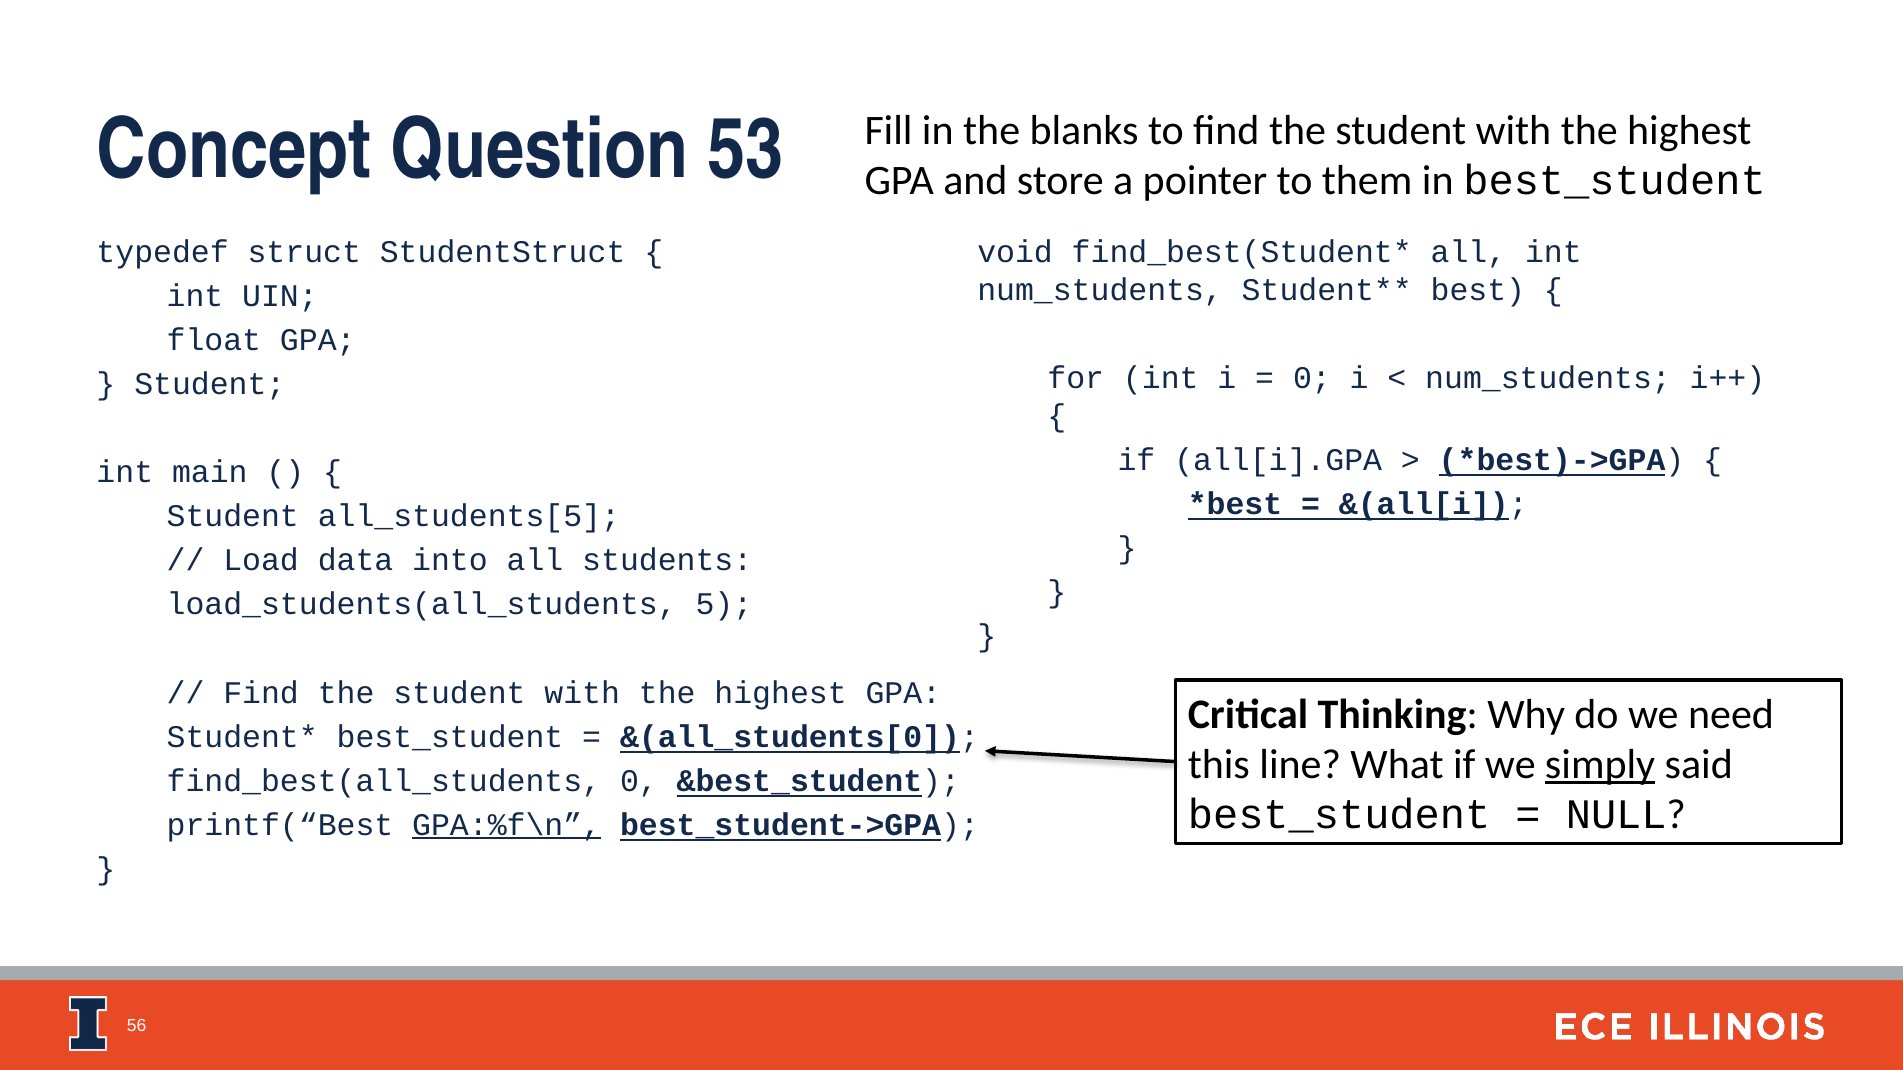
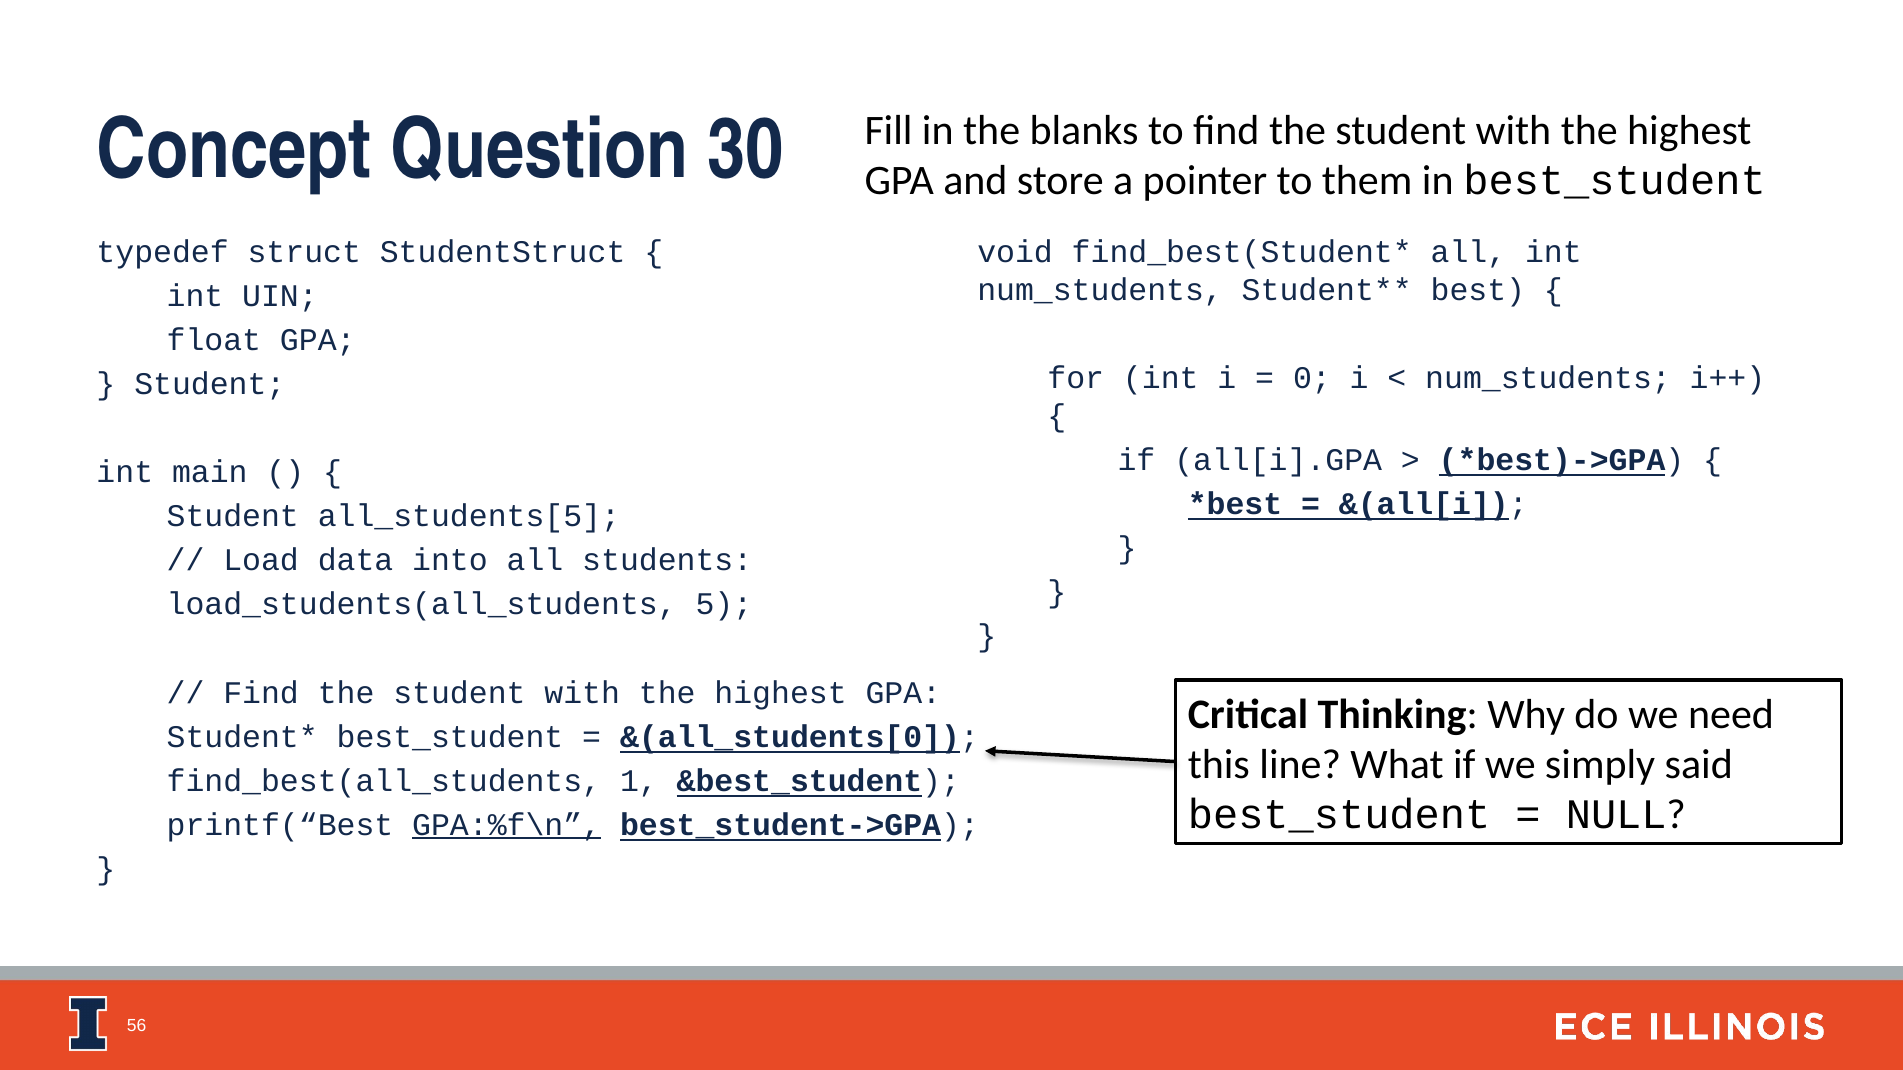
53: 53 -> 30
simply underline: present -> none
find_best(all_students 0: 0 -> 1
